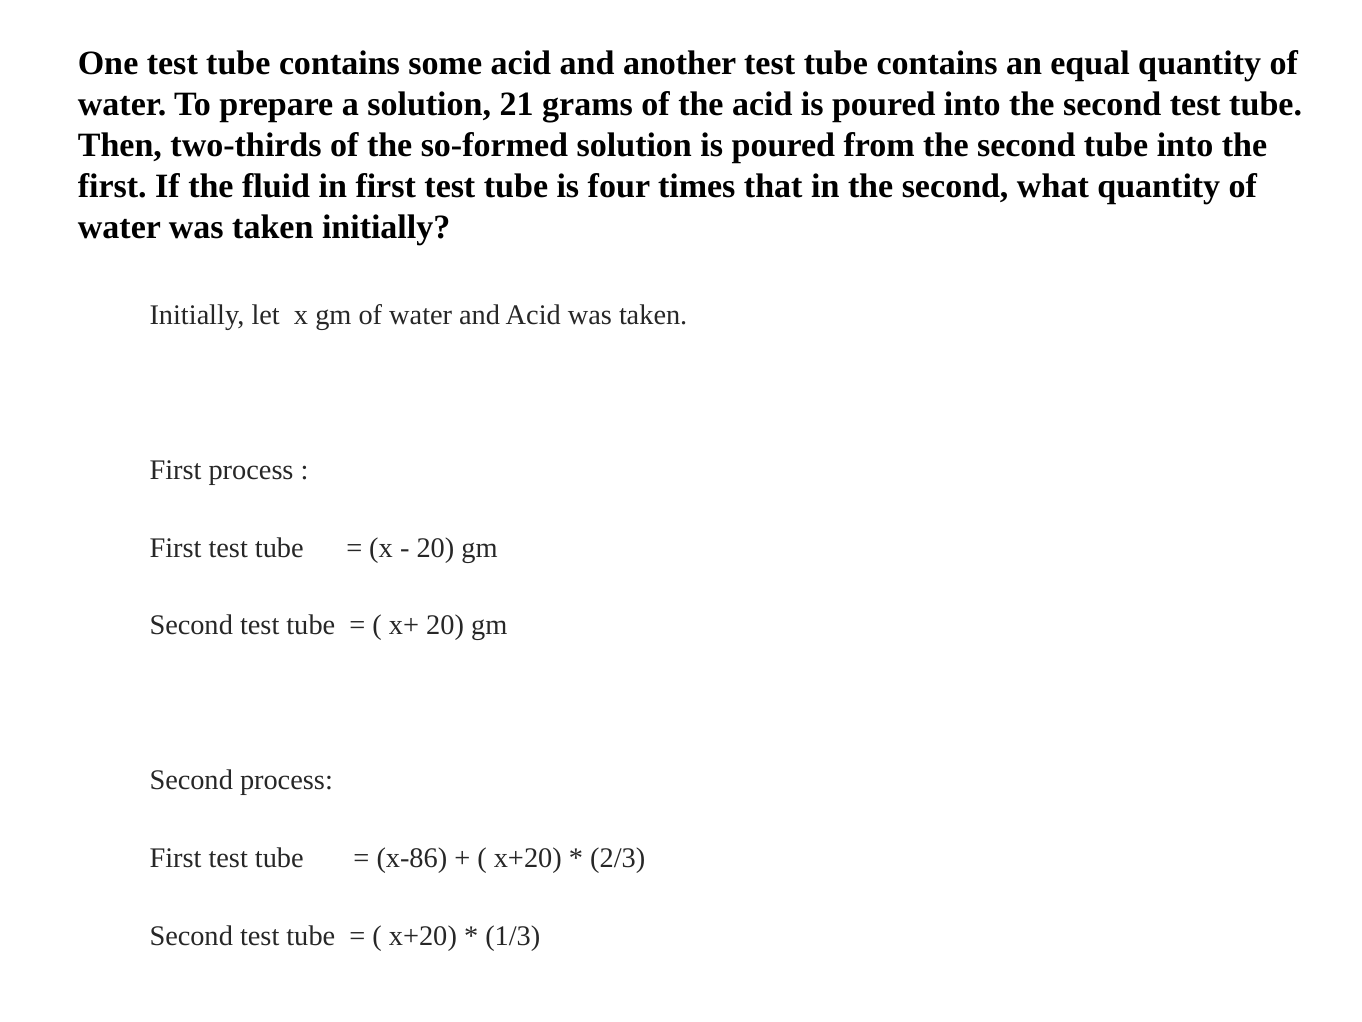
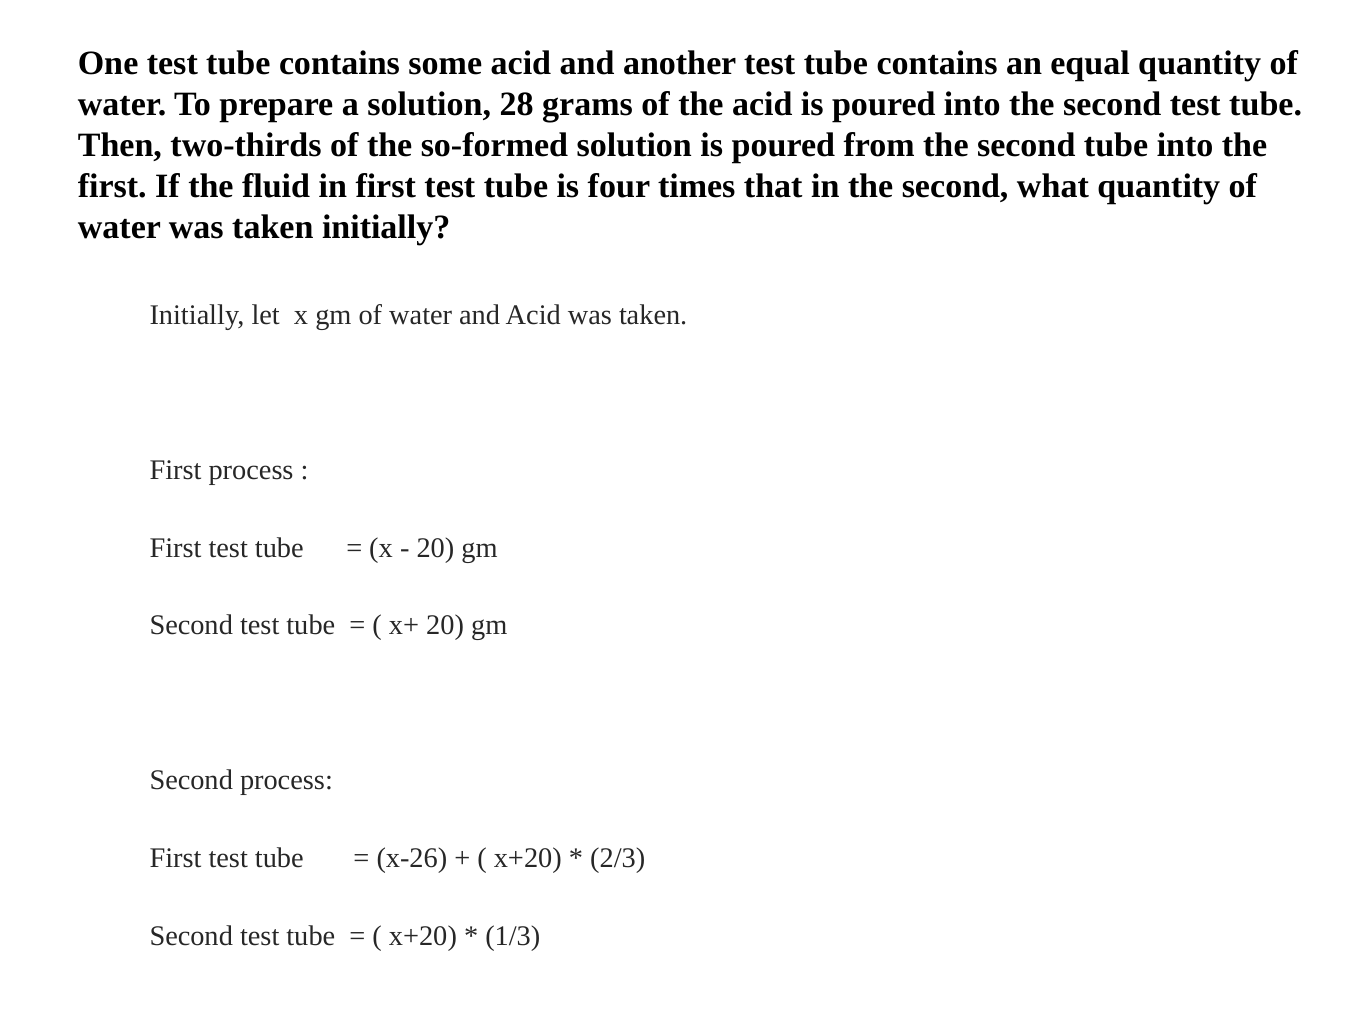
21: 21 -> 28
x-86: x-86 -> x-26
